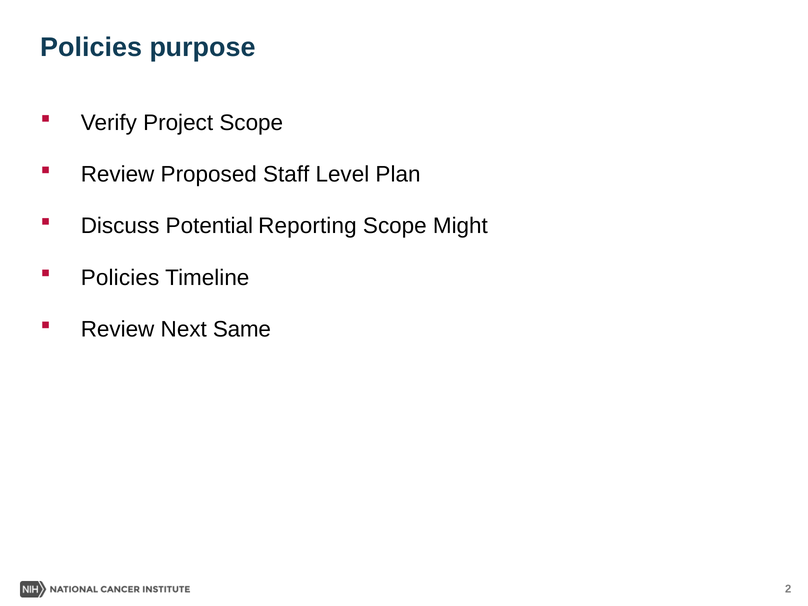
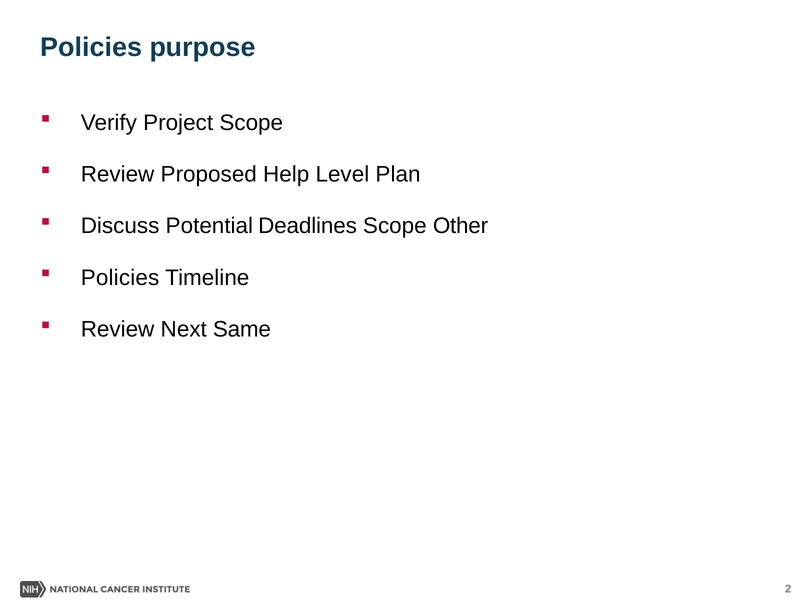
Staff: Staff -> Help
Reporting: Reporting -> Deadlines
Might: Might -> Other
